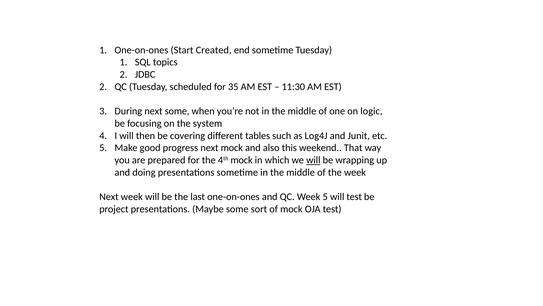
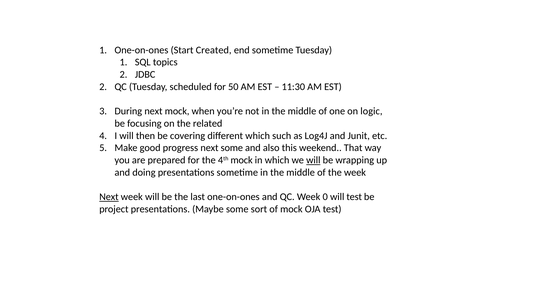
35: 35 -> 50
next some: some -> mock
system: system -> related
different tables: tables -> which
next mock: mock -> some
Next at (109, 197) underline: none -> present
Week 5: 5 -> 0
